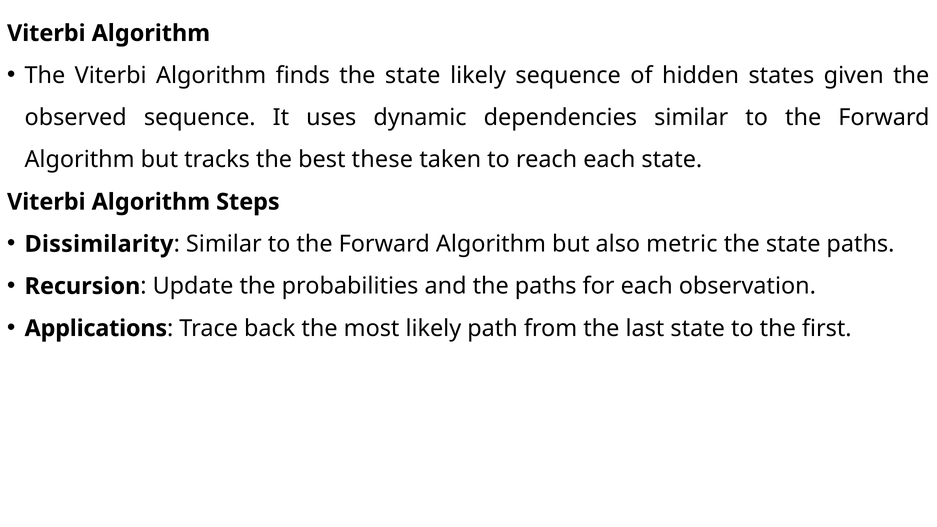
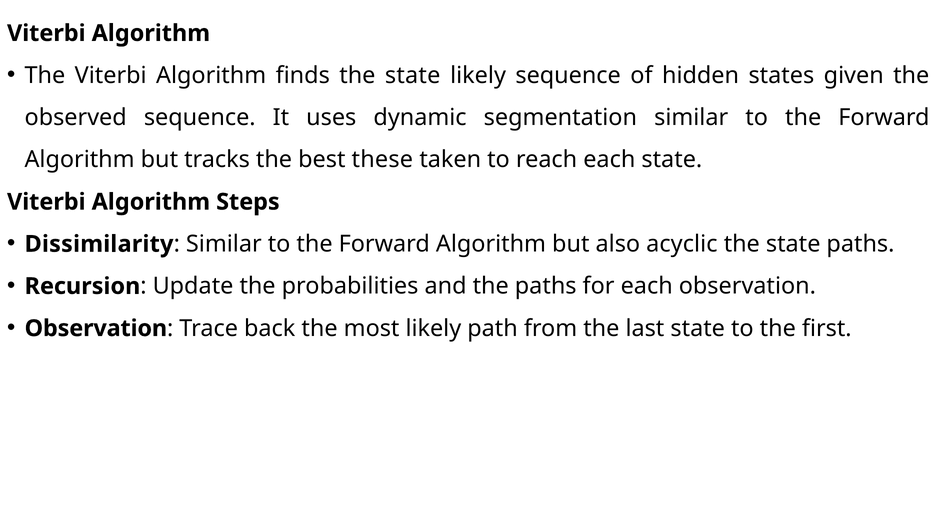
dependencies: dependencies -> segmentation
metric: metric -> acyclic
Applications at (96, 328): Applications -> Observation
